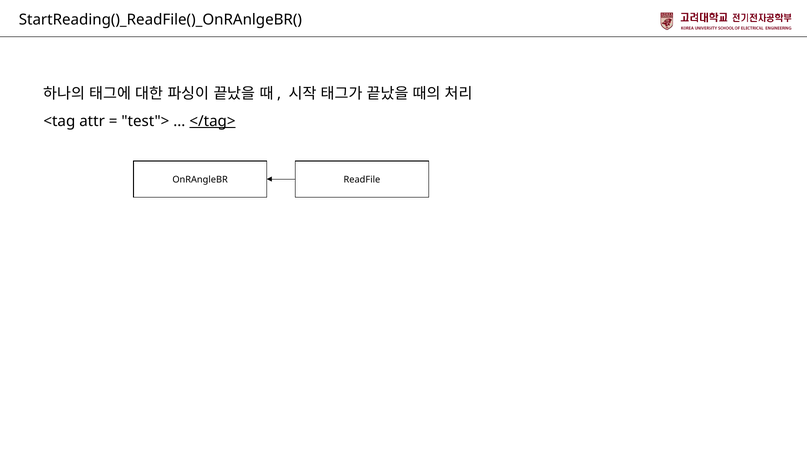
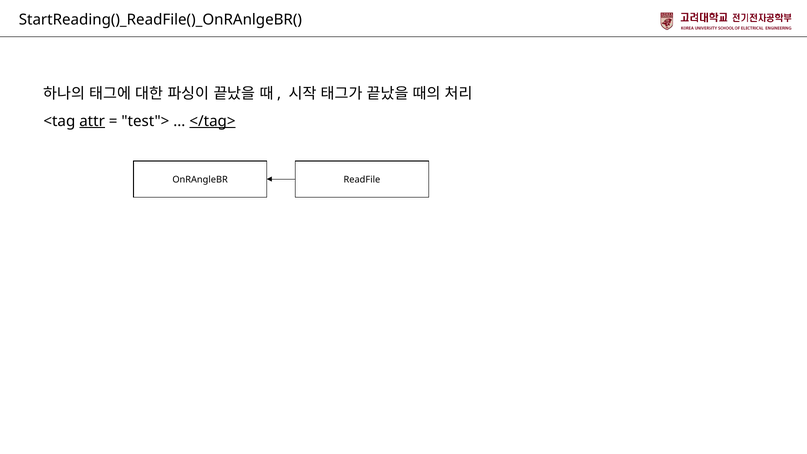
attr underline: none -> present
